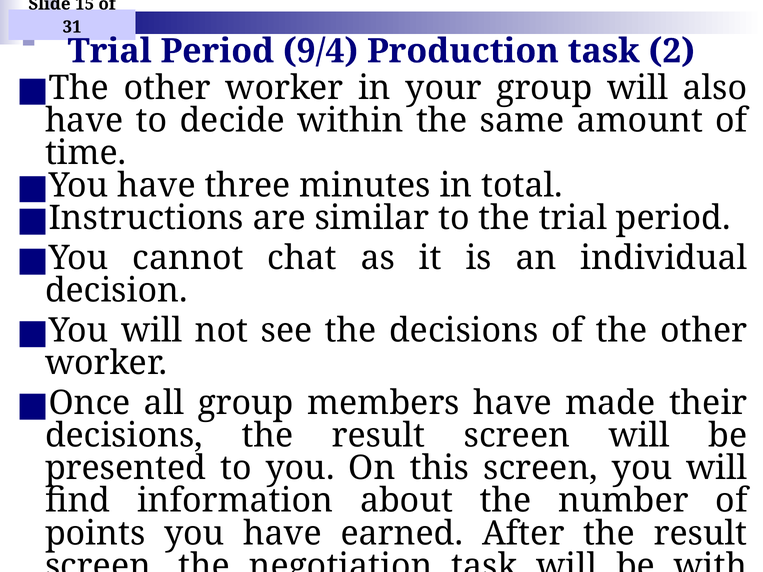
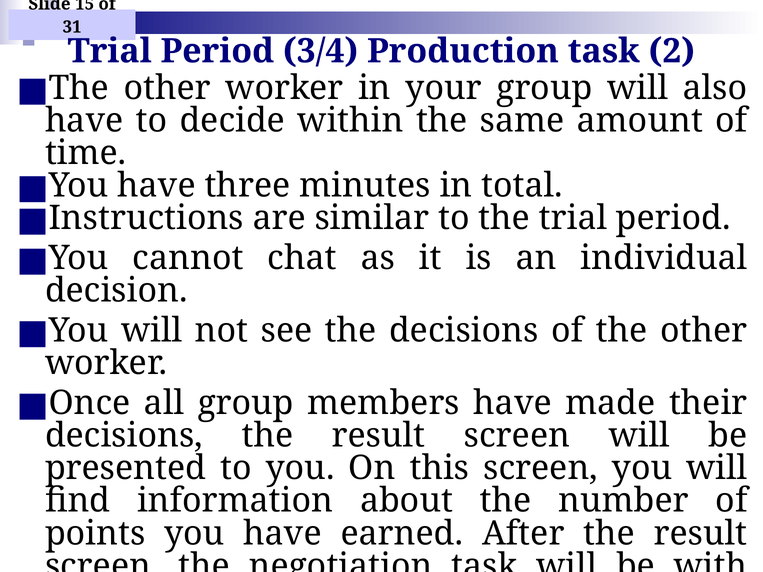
9/4: 9/4 -> 3/4
